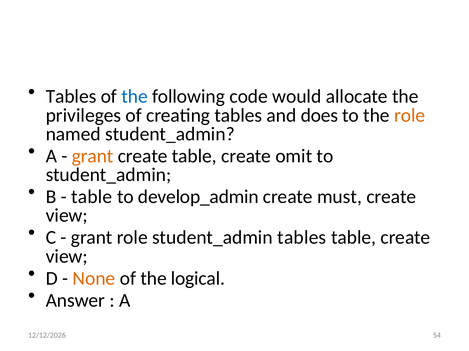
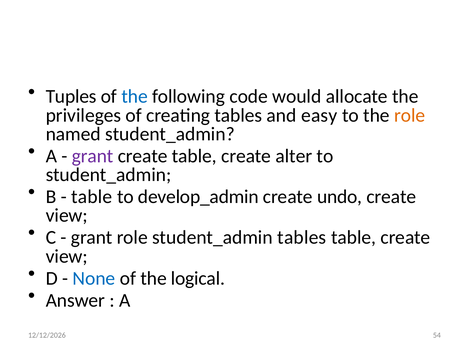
Tables at (71, 97): Tables -> Tuples
does: does -> easy
grant at (93, 156) colour: orange -> purple
omit: omit -> alter
must: must -> undo
None colour: orange -> blue
